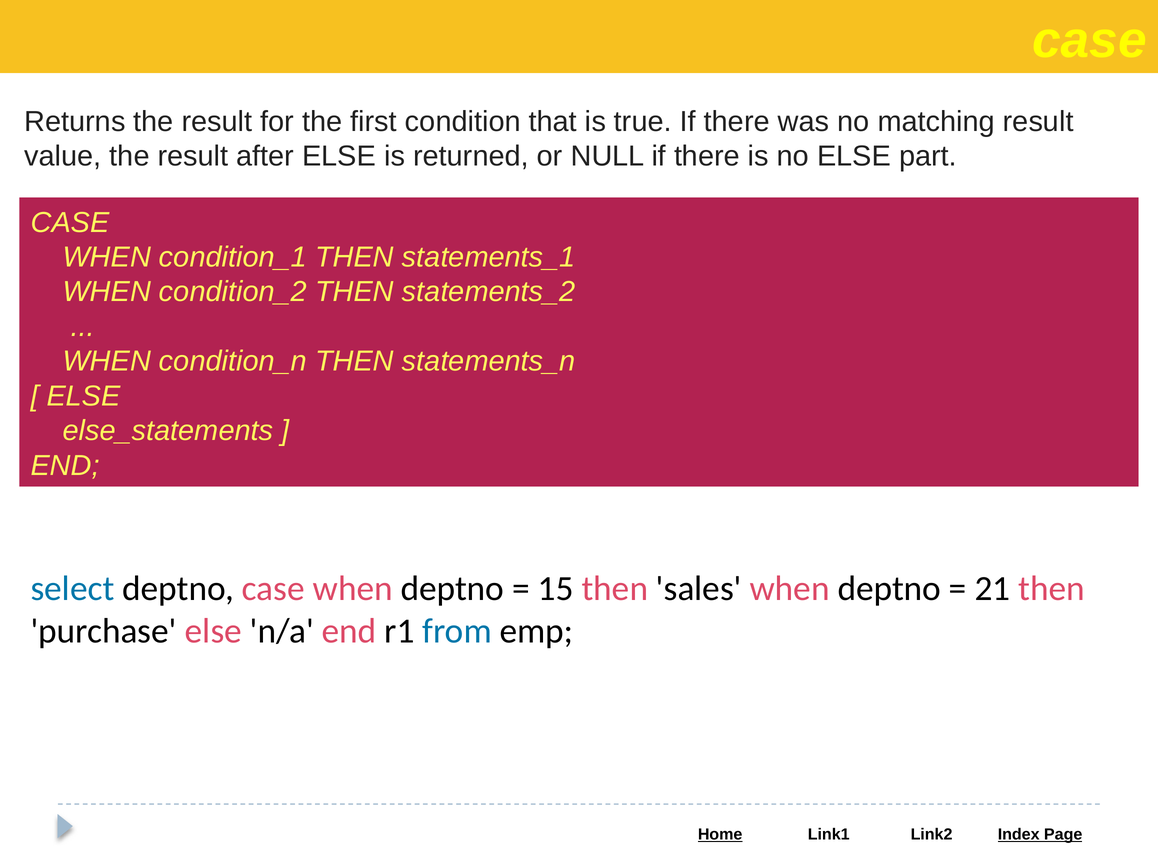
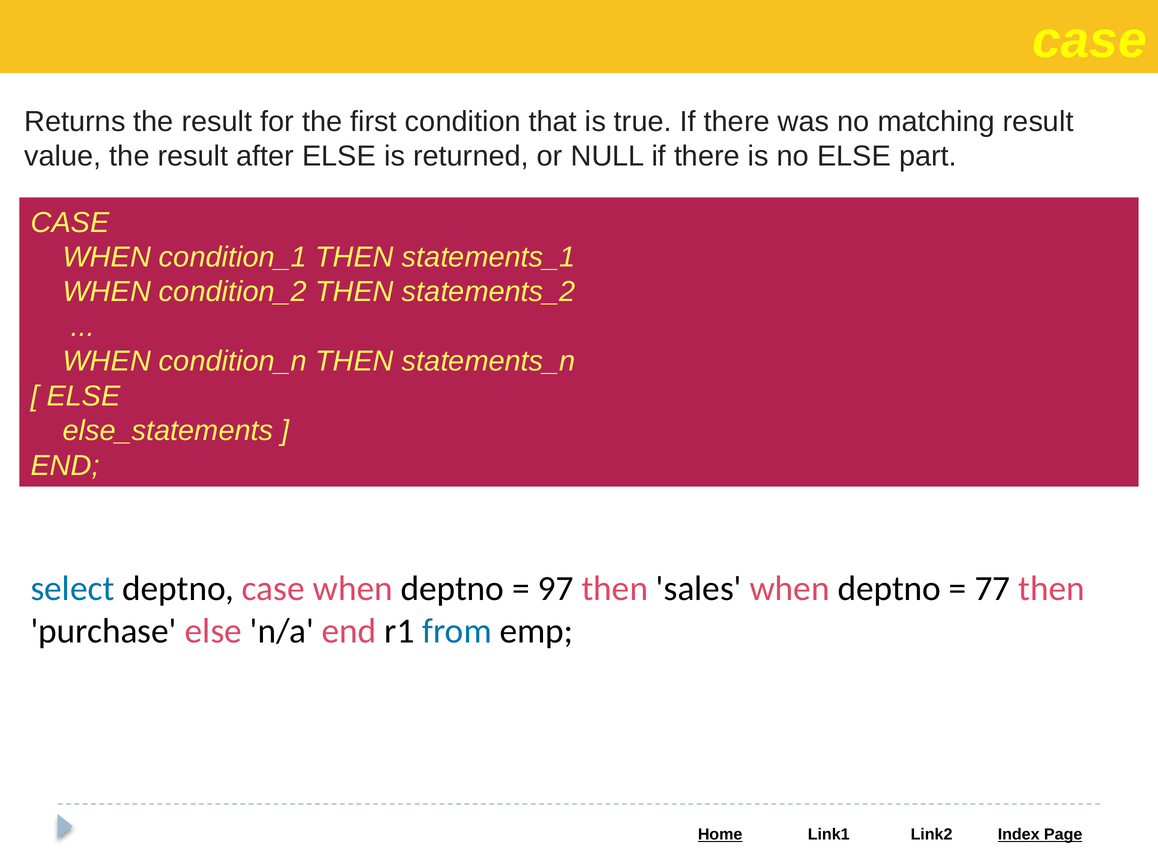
15: 15 -> 97
21: 21 -> 77
